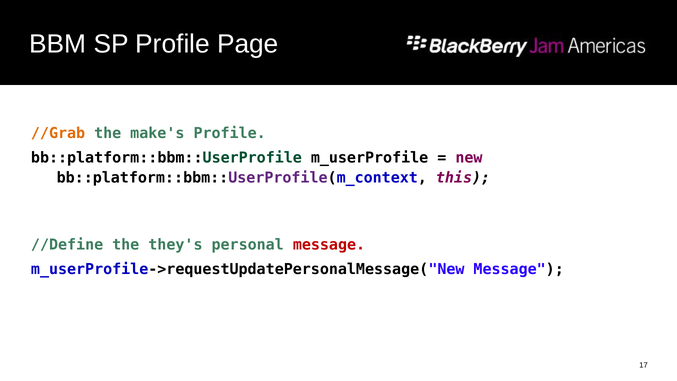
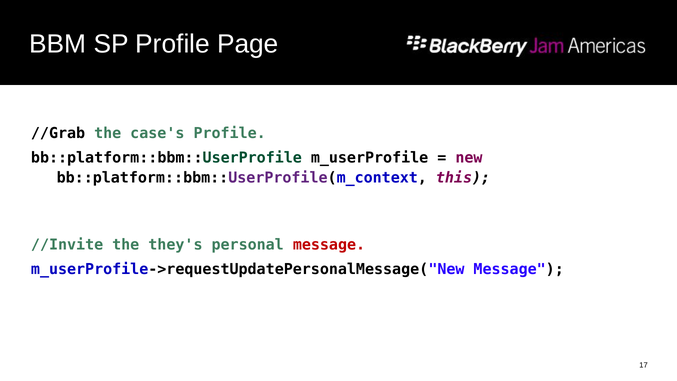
//Grab colour: orange -> black
make's: make's -> case's
//Define: //Define -> //Invite
